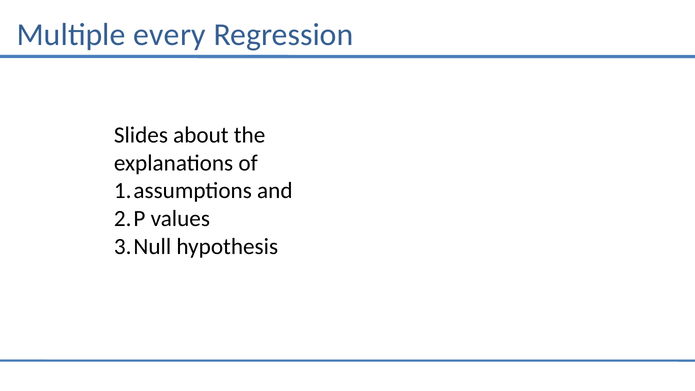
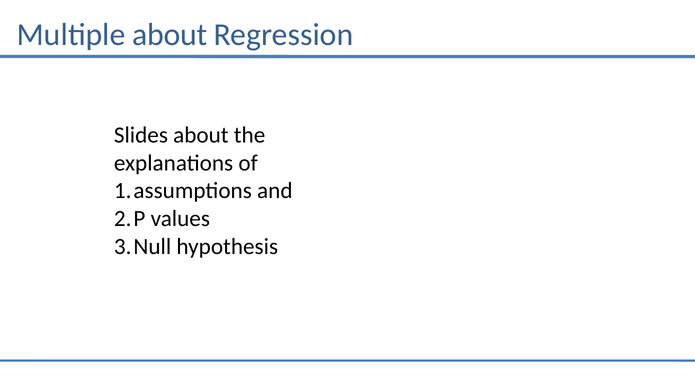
Multiple every: every -> about
